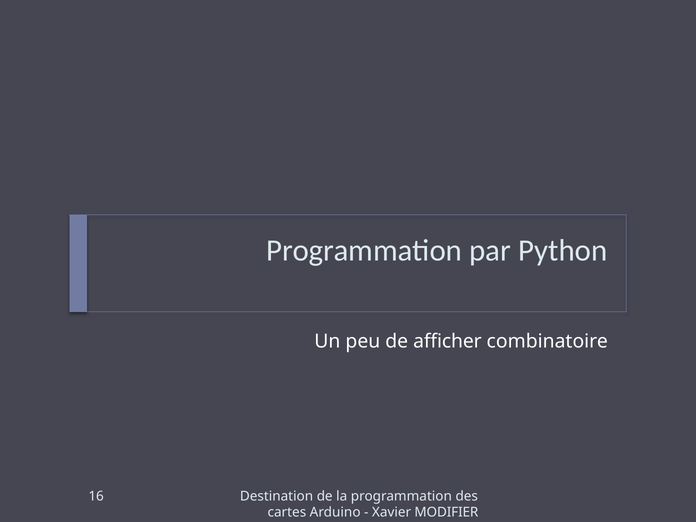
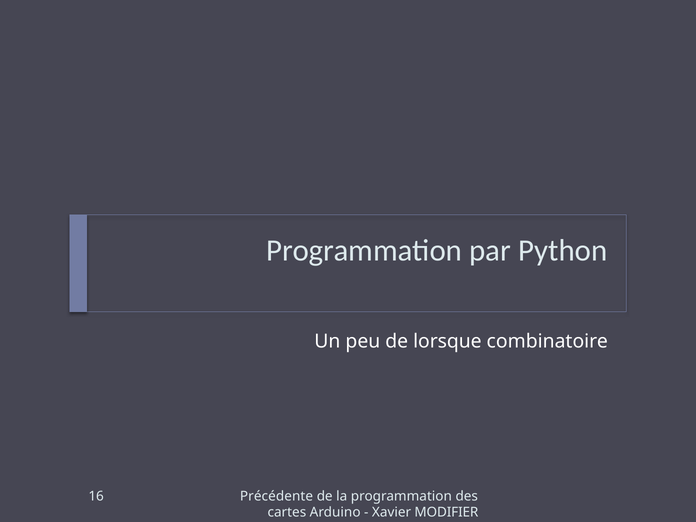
afficher: afficher -> lorsque
Destination: Destination -> Précédente
